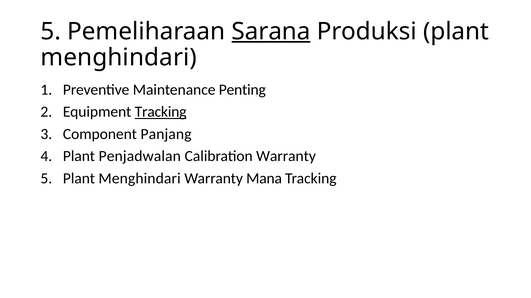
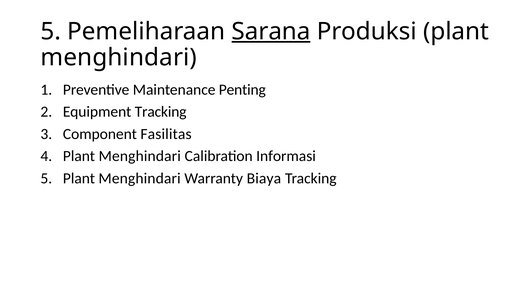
Tracking at (161, 112) underline: present -> none
Panjang: Panjang -> Fasilitas
Penjadwalan at (140, 157): Penjadwalan -> Menghindari
Calibration Warranty: Warranty -> Informasi
Mana: Mana -> Biaya
